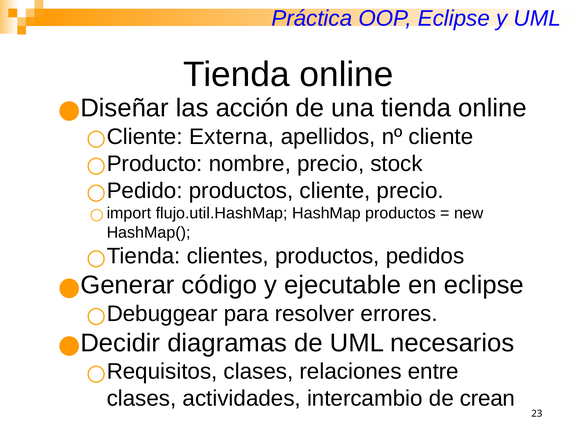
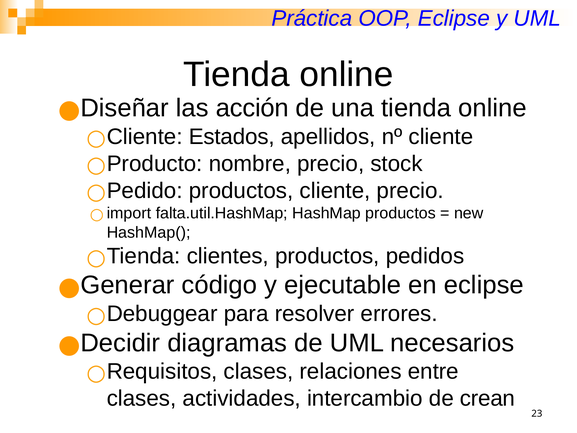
Externa: Externa -> Estados
flujo.util.HashMap: flujo.util.HashMap -> falta.util.HashMap
